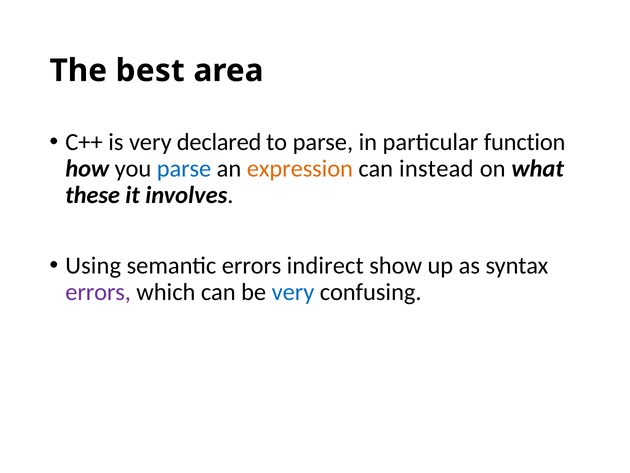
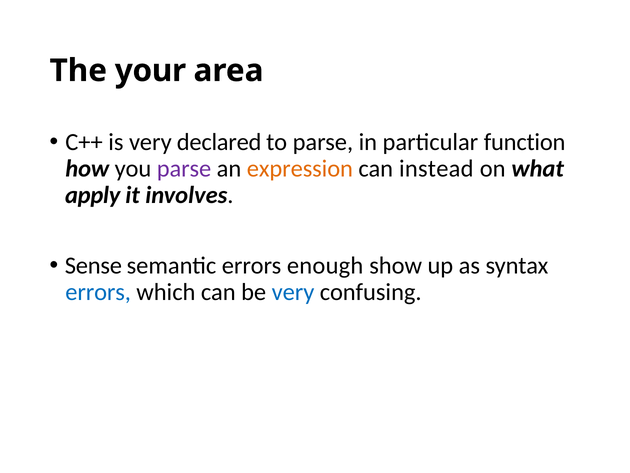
best: best -> your
parse at (184, 168) colour: blue -> purple
these: these -> apply
Using: Using -> Sense
indirect: indirect -> enough
errors at (98, 292) colour: purple -> blue
